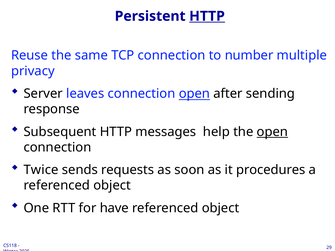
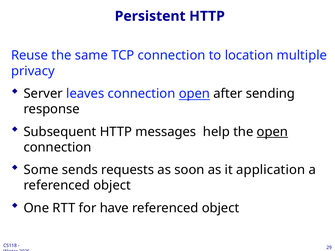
HTTP at (207, 16) underline: present -> none
number: number -> location
Twice: Twice -> Some
procedures: procedures -> application
